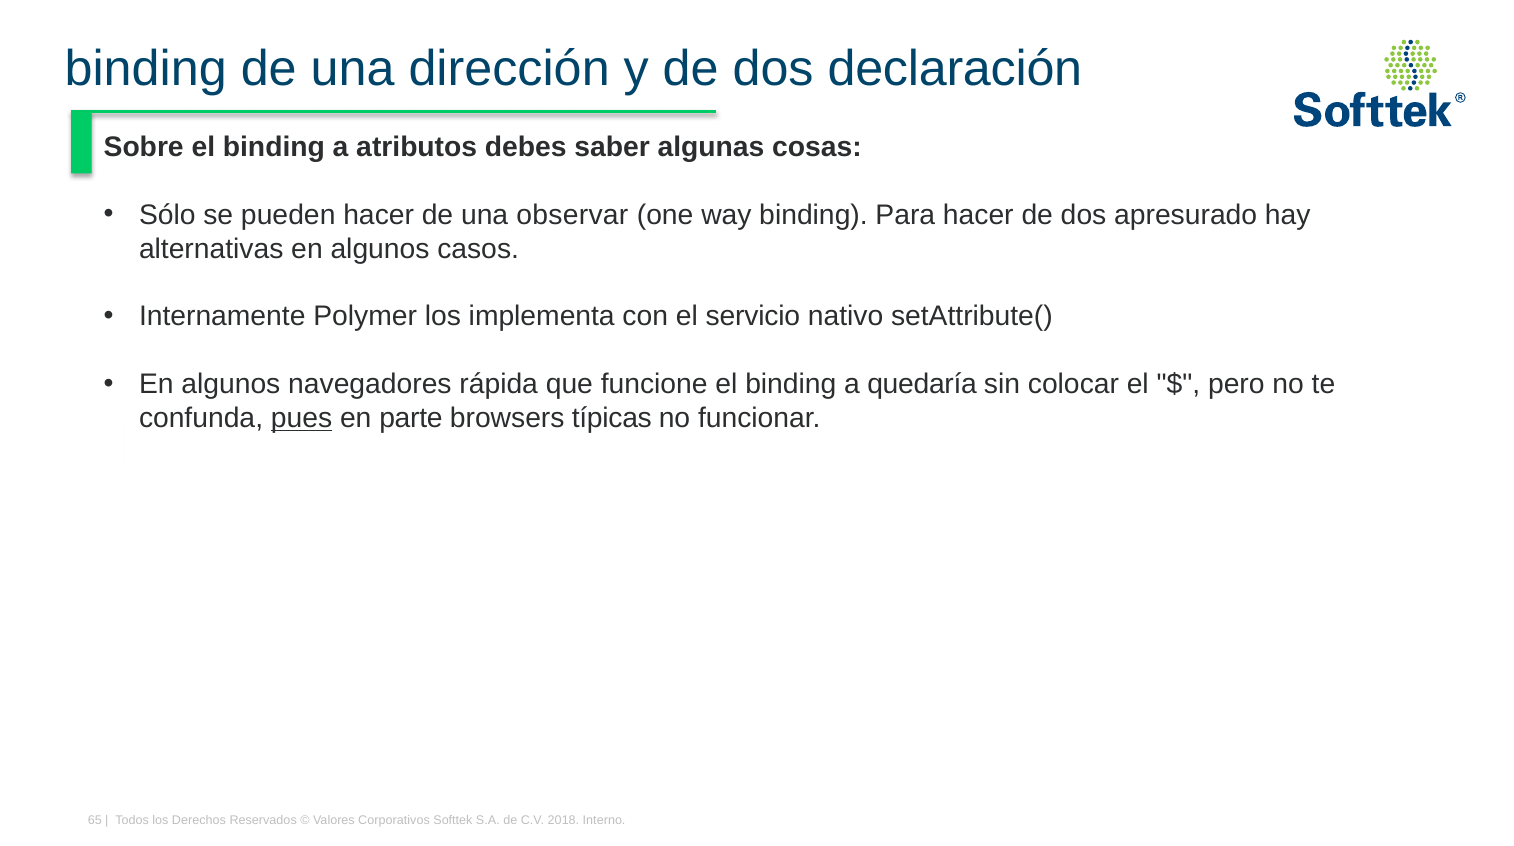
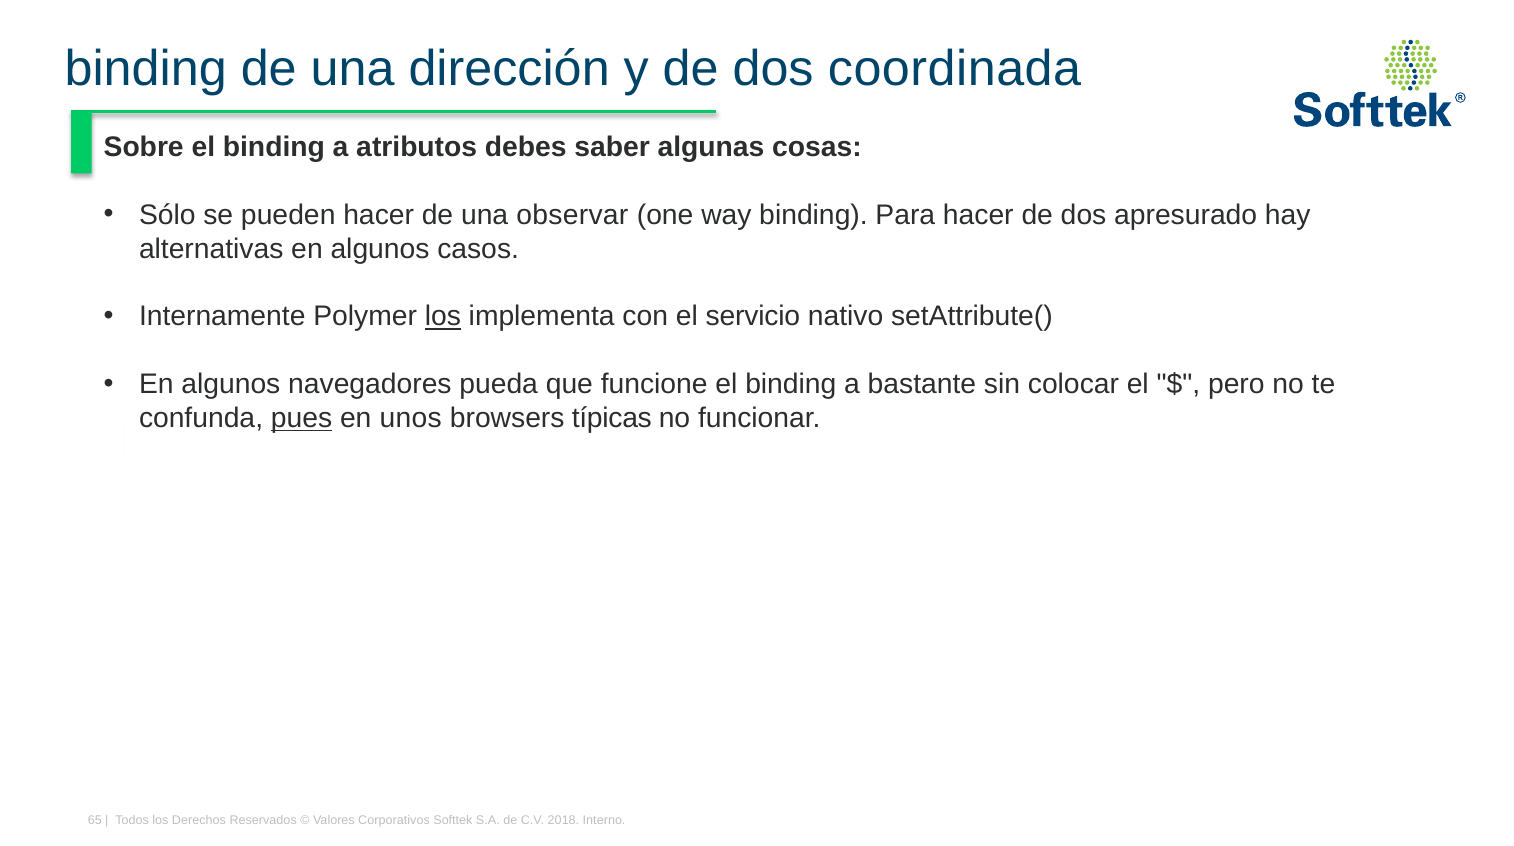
declaración: declaración -> coordinada
los at (443, 317) underline: none -> present
rápida: rápida -> pueda
quedaría: quedaría -> bastante
parte: parte -> unos
